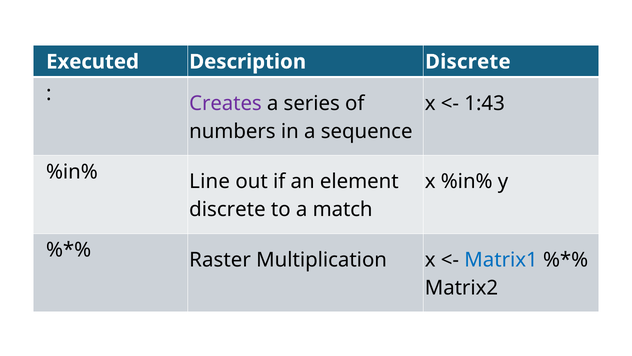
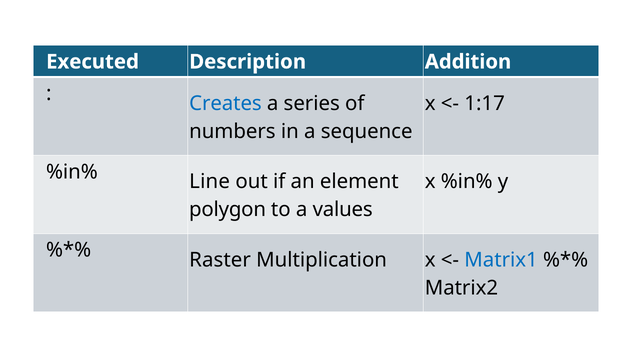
Description Discrete: Discrete -> Addition
Creates colour: purple -> blue
1:43: 1:43 -> 1:17
discrete at (227, 209): discrete -> polygon
match: match -> values
